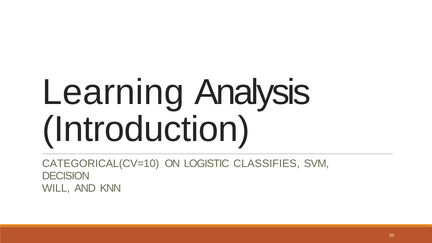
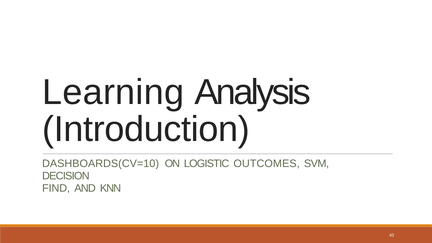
CATEGORICAL(CV=10: CATEGORICAL(CV=10 -> DASHBOARDS(CV=10
CLASSIFIES: CLASSIFIES -> OUTCOMES
WILL: WILL -> FIND
